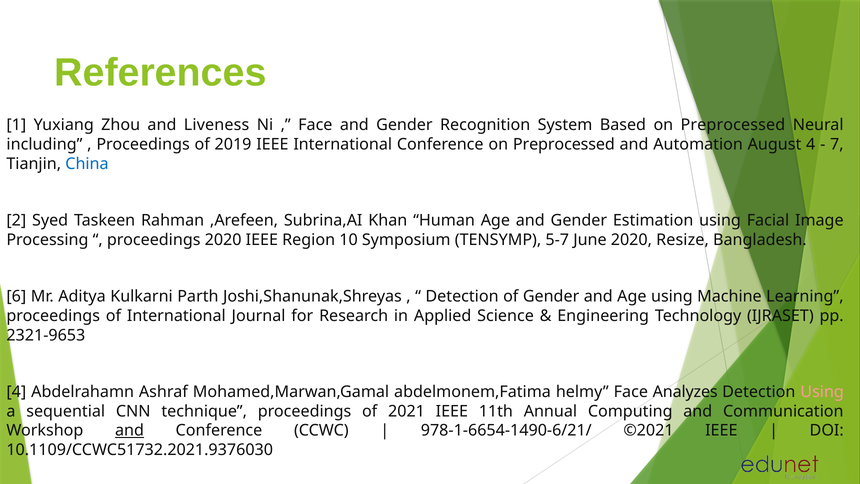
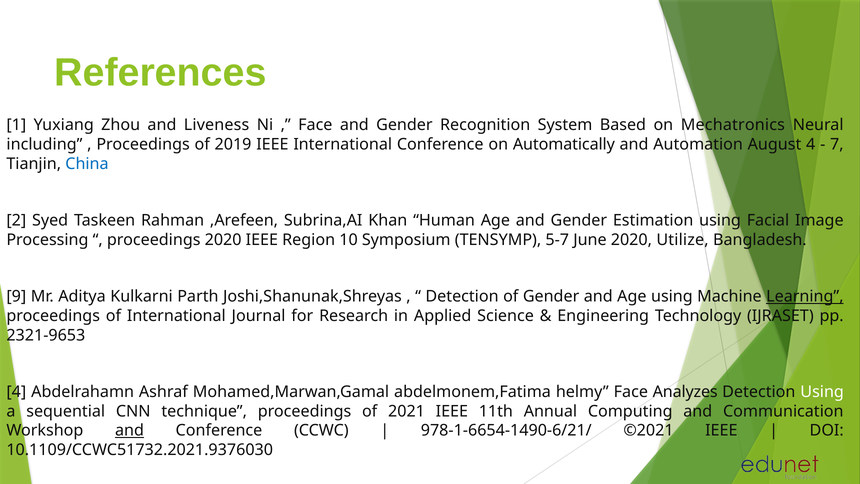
Based on Preprocessed: Preprocessed -> Mechatronics
Conference on Preprocessed: Preprocessed -> Automatically
Resize: Resize -> Utilize
6: 6 -> 9
Learning underline: none -> present
Using at (822, 392) colour: pink -> white
